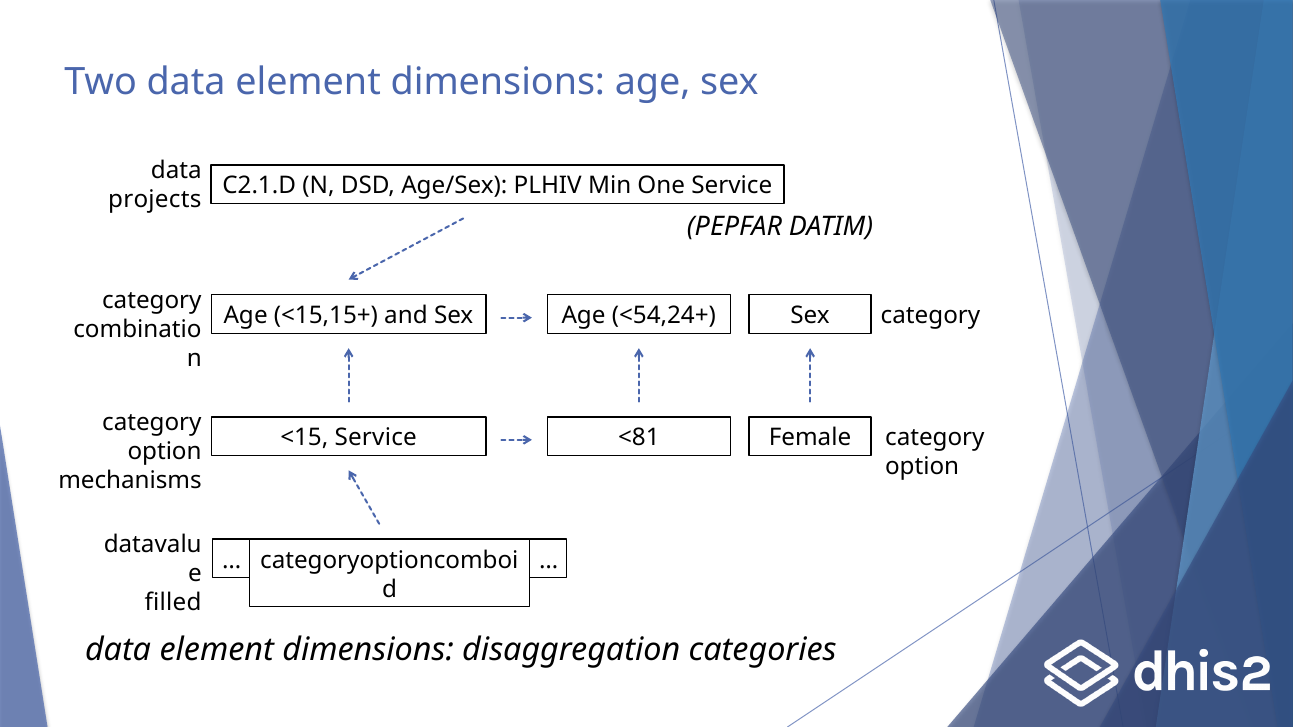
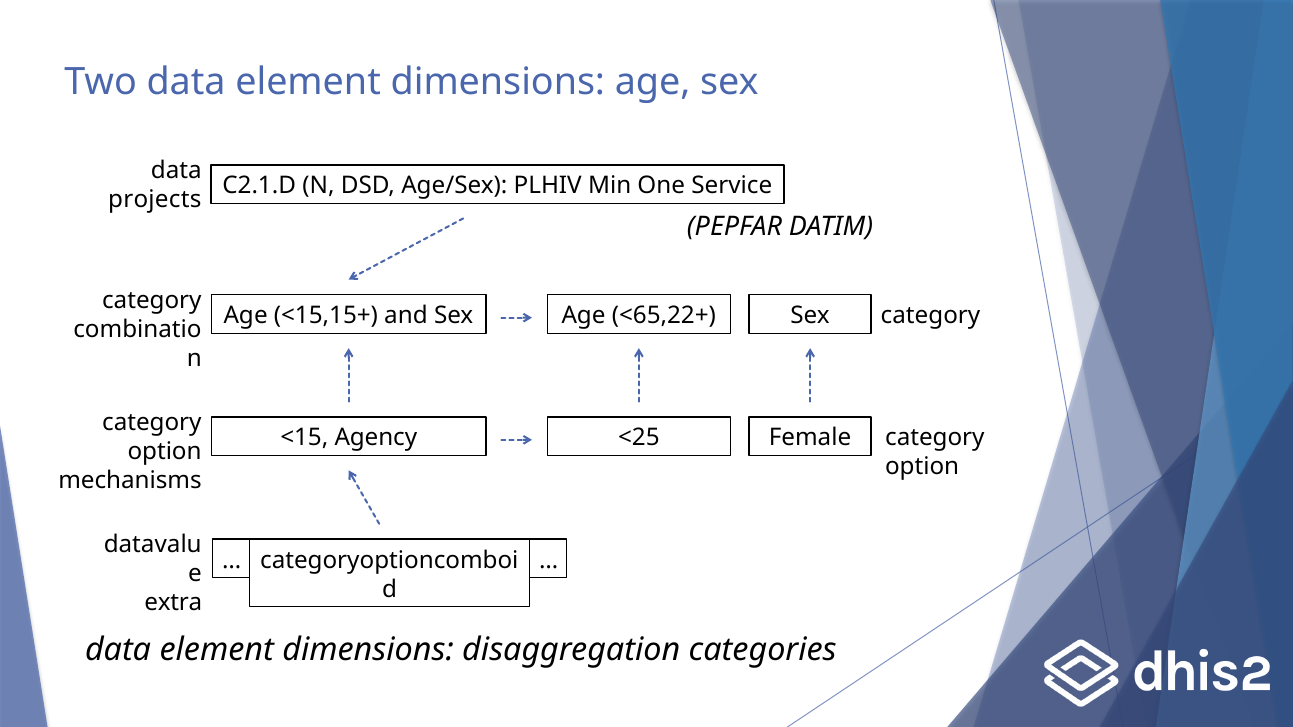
<54,24+: <54,24+ -> <65,22+
<15 Service: Service -> Agency
<81: <81 -> <25
filled: filled -> extra
